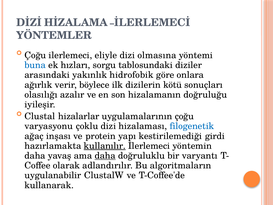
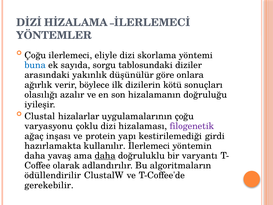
olmasına: olmasına -> skorlama
hızları: hızları -> sayıda
hidrofobik: hidrofobik -> düşünülür
filogenetik colour: blue -> purple
kullanılır underline: present -> none
uygulanabilir: uygulanabilir -> ödüllendirilir
kullanarak: kullanarak -> gerekebilir
